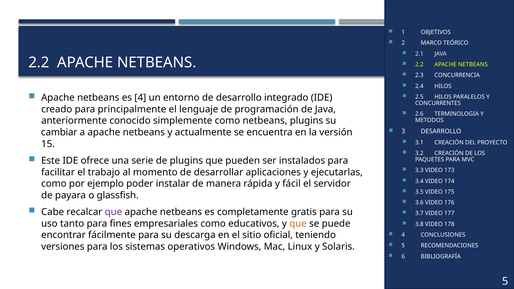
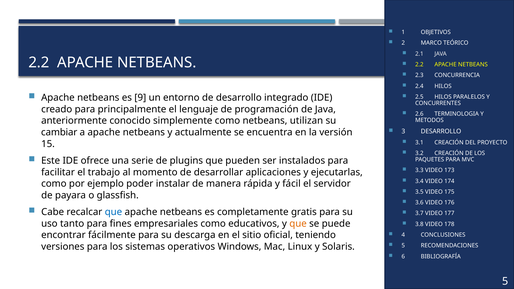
es 4: 4 -> 9
netbeans plugins: plugins -> utilizan
que at (113, 212) colour: purple -> blue
